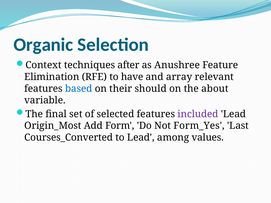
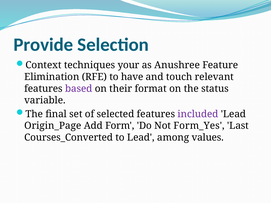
Organic: Organic -> Provide
after: after -> your
array: array -> touch
based colour: blue -> purple
should: should -> format
about: about -> status
Origin_Most: Origin_Most -> Origin_Page
